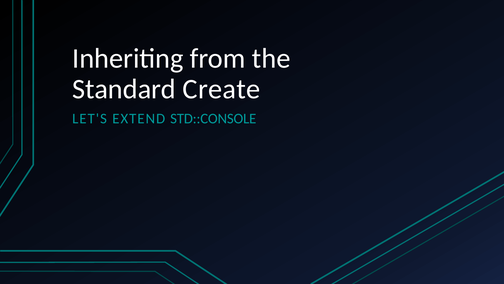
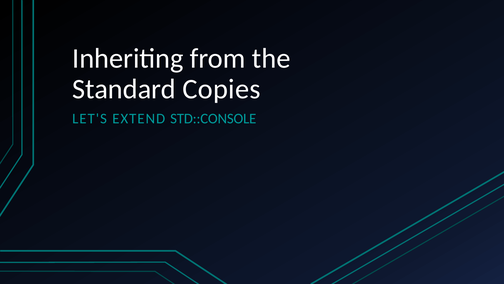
Create: Create -> Copies
